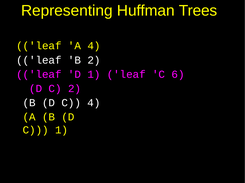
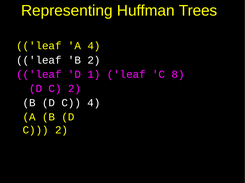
6: 6 -> 8
1 at (62, 130): 1 -> 2
